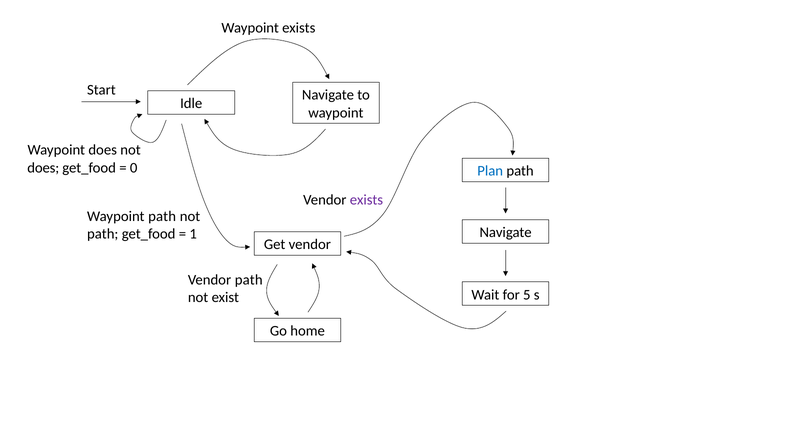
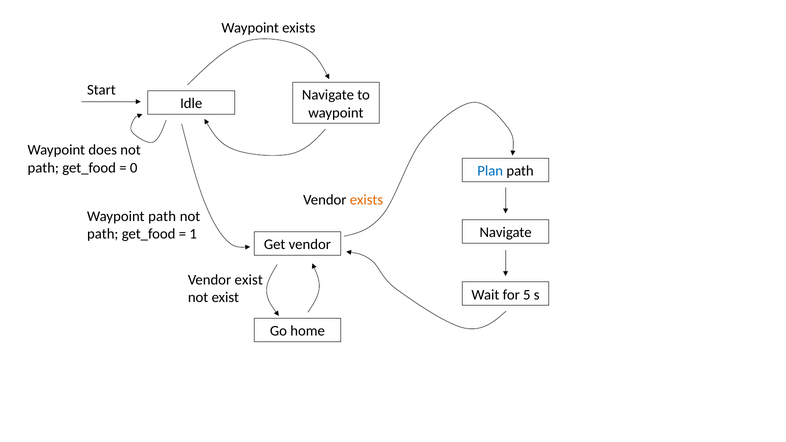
does at (43, 168): does -> path
exists at (366, 200) colour: purple -> orange
Vendor path: path -> exist
